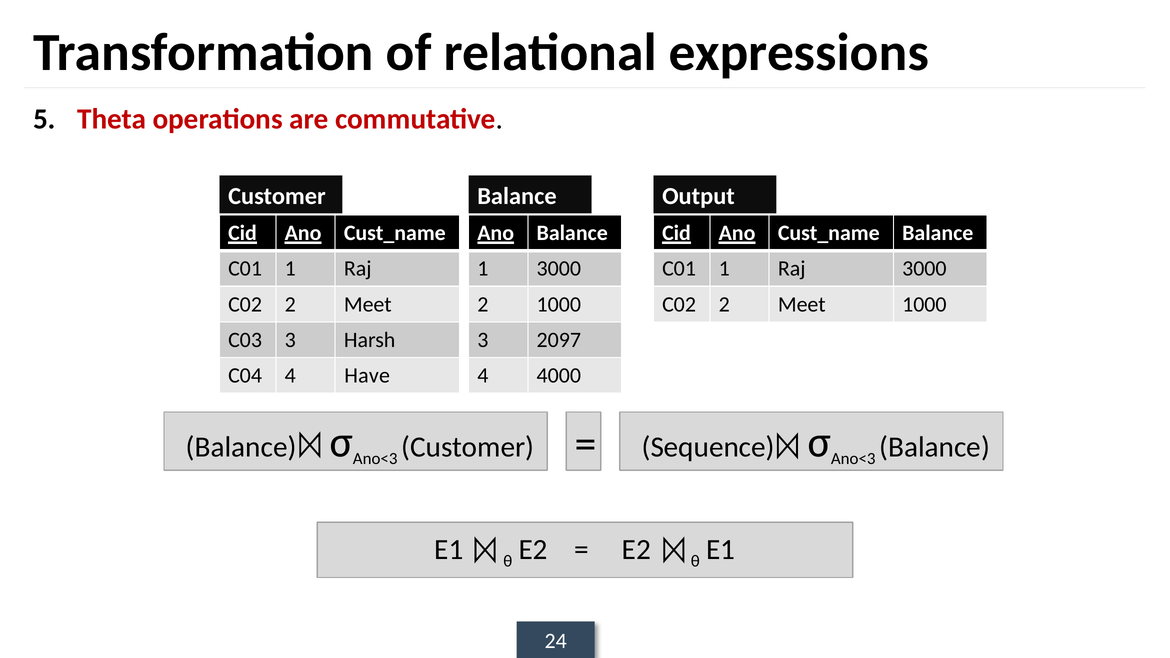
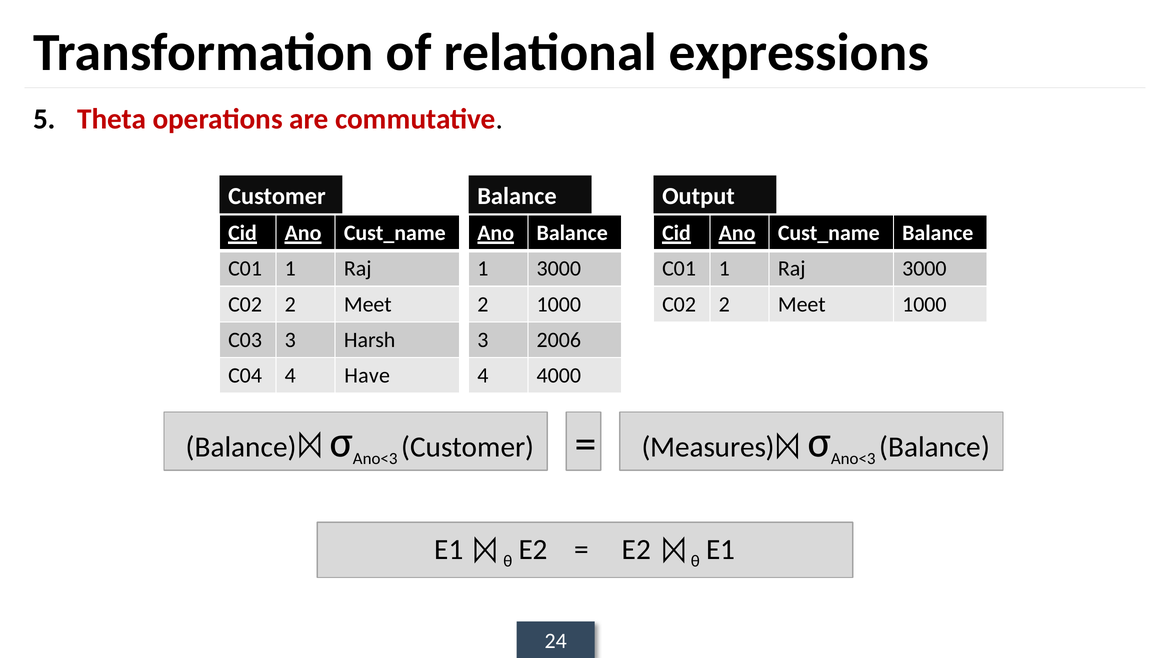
2097: 2097 -> 2006
Sequence: Sequence -> Measures
